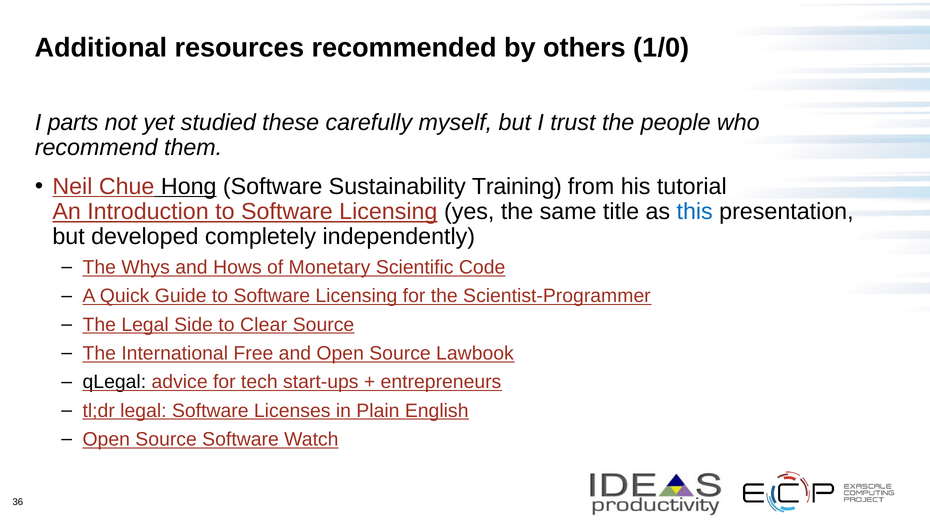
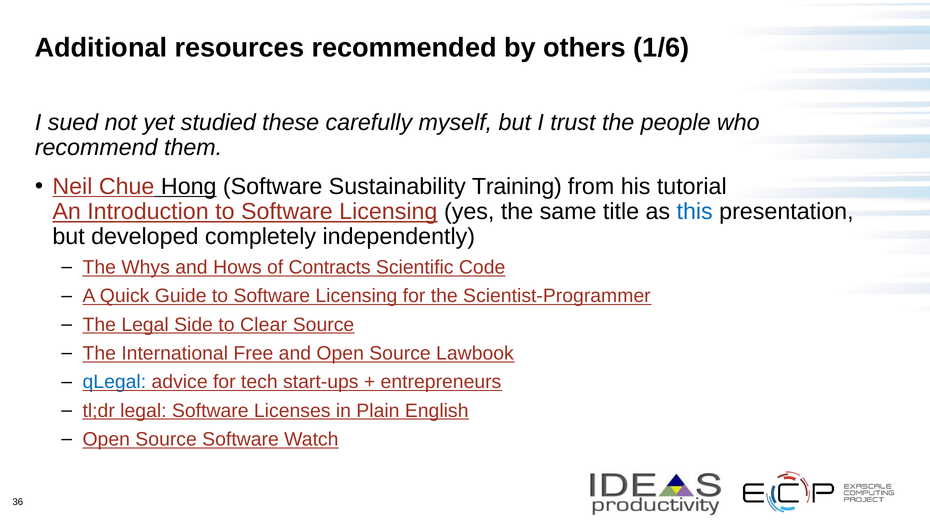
1/0: 1/0 -> 1/6
parts: parts -> sued
Monetary: Monetary -> Contracts
qLegal colour: black -> blue
